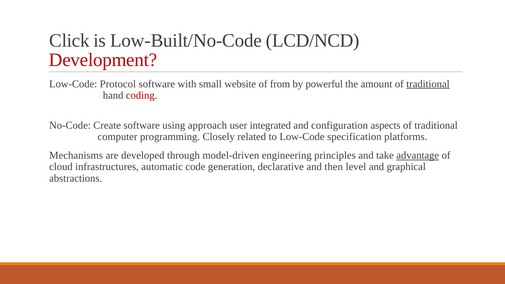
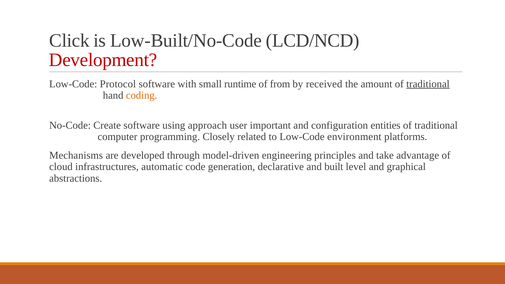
website: website -> runtime
powerful: powerful -> received
coding colour: red -> orange
integrated: integrated -> important
aspects: aspects -> entities
specification: specification -> environment
advantage underline: present -> none
then: then -> built
